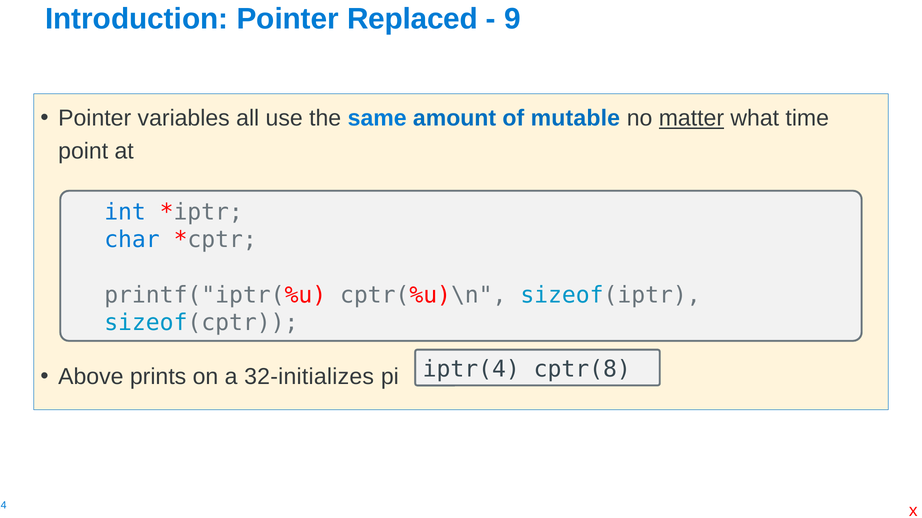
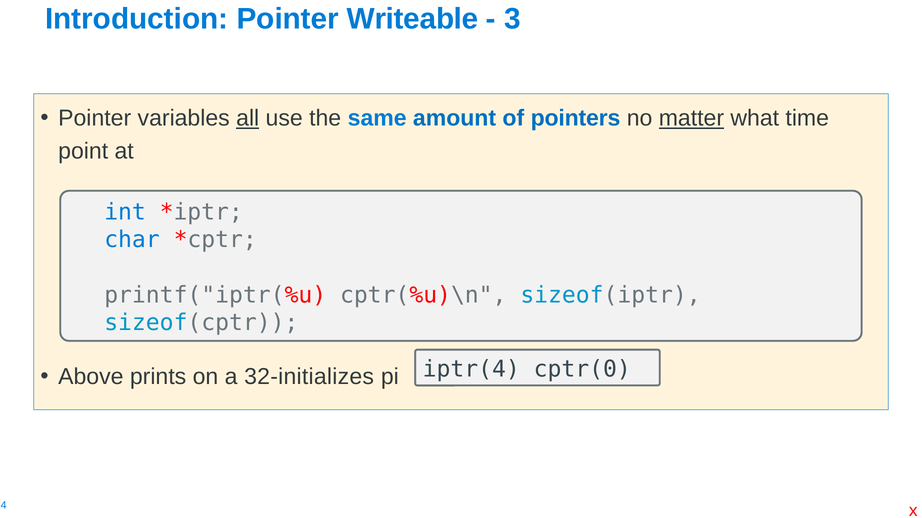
Replaced: Replaced -> Writeable
9: 9 -> 3
all underline: none -> present
mutable: mutable -> pointers
cptr(8: cptr(8 -> cptr(0
